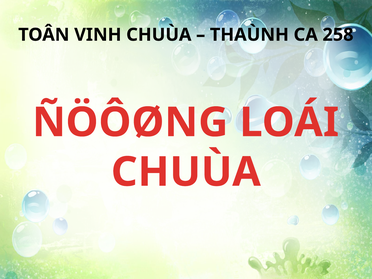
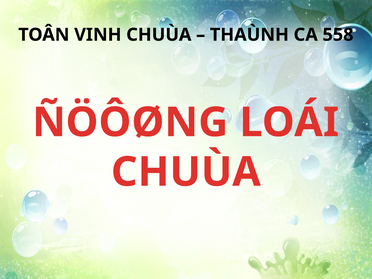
258: 258 -> 558
